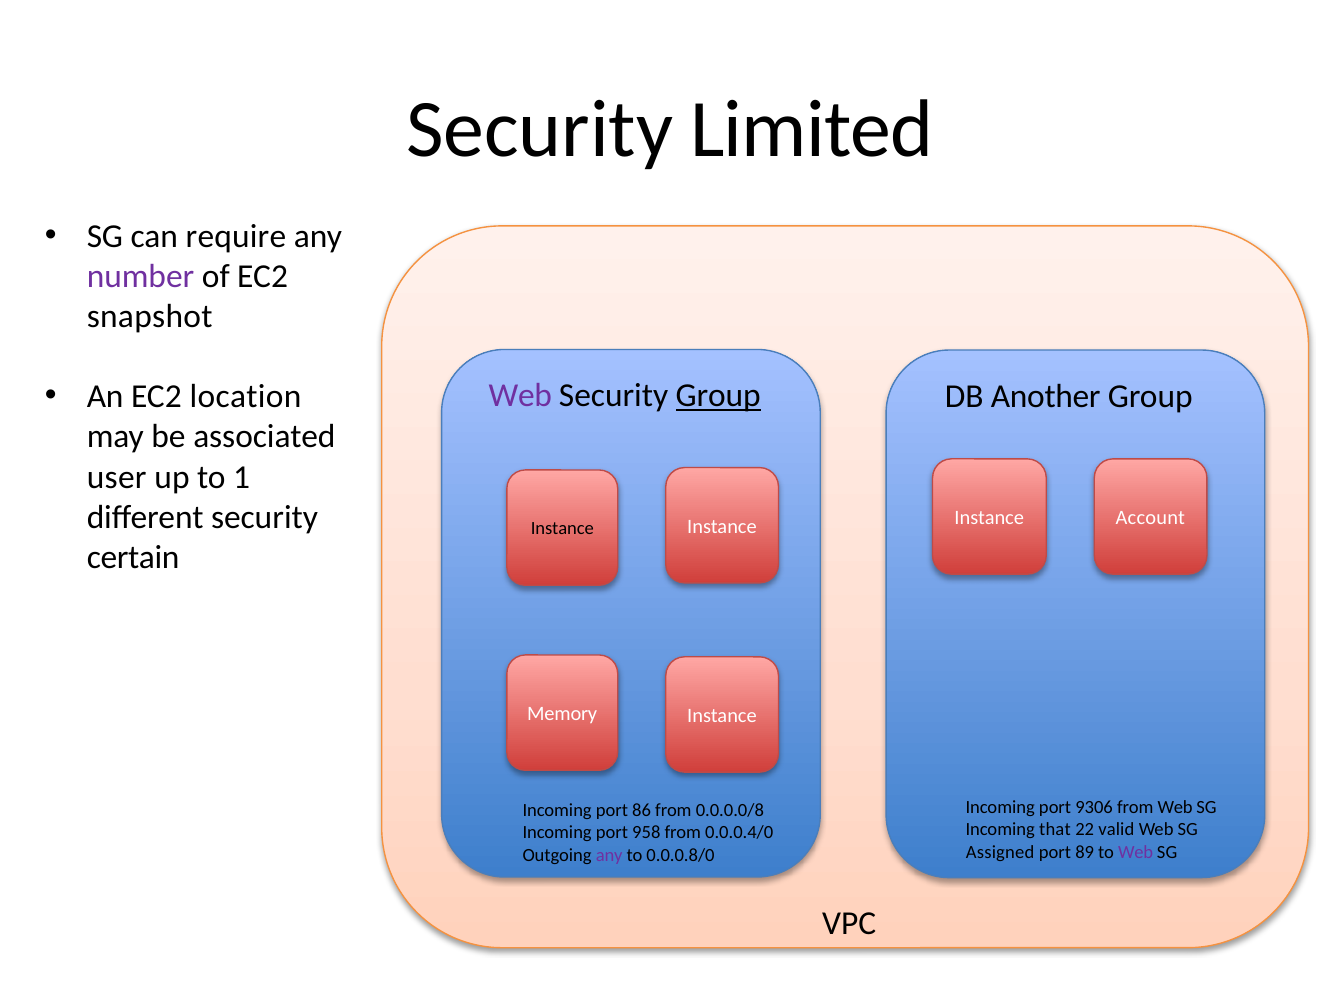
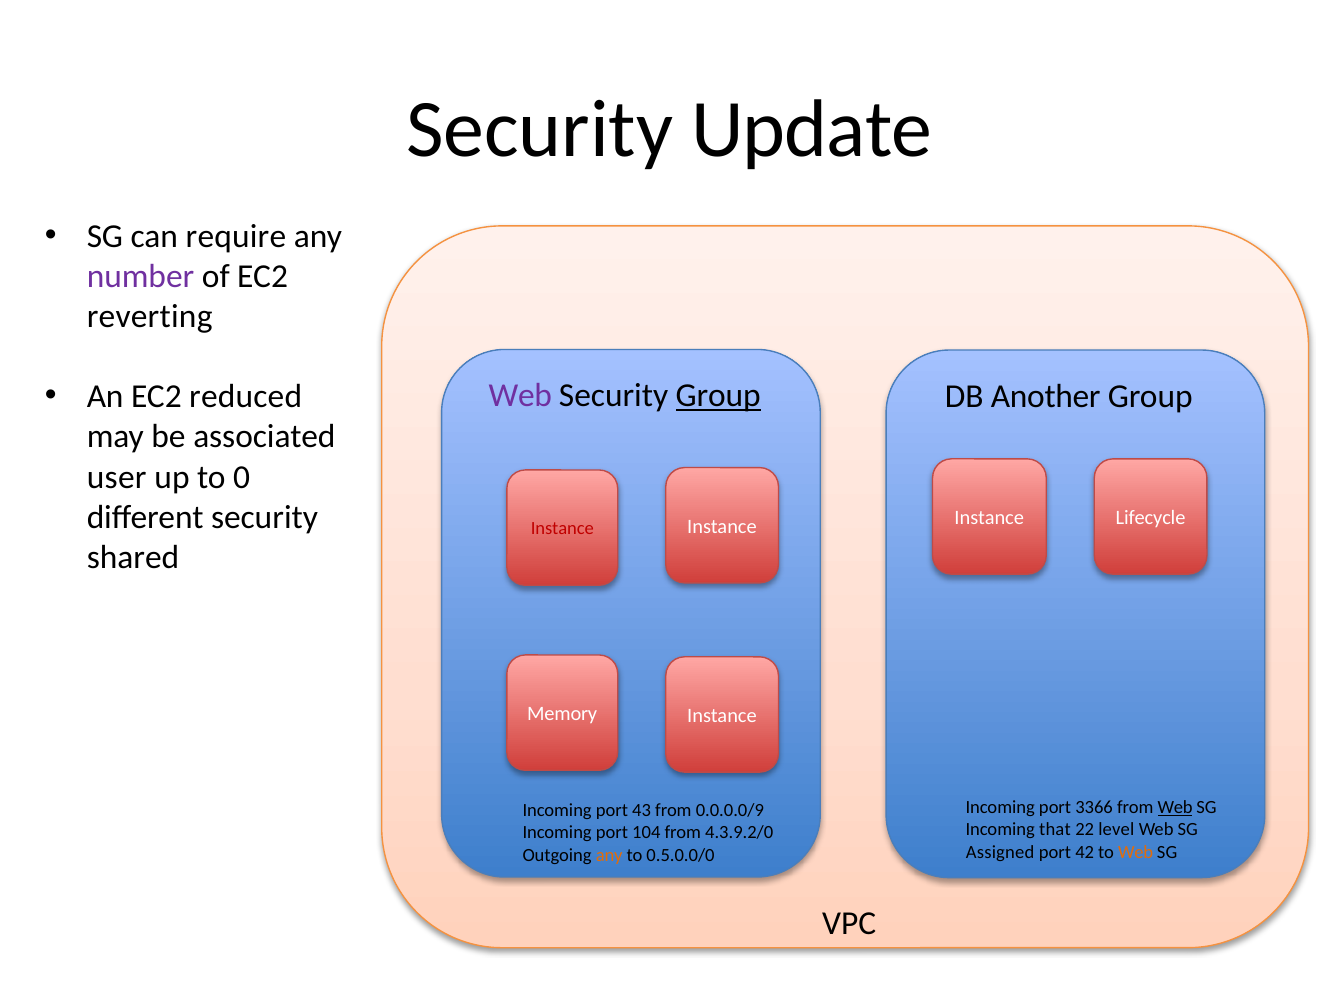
Limited: Limited -> Update
snapshot: snapshot -> reverting
location: location -> reduced
1: 1 -> 0
Account: Account -> Lifecycle
Instance at (562, 529) colour: black -> red
certain: certain -> shared
9306: 9306 -> 3366
Web at (1175, 808) underline: none -> present
86: 86 -> 43
0.0.0.0/8: 0.0.0.0/8 -> 0.0.0.0/9
valid: valid -> level
958: 958 -> 104
0.0.0.4/0: 0.0.0.4/0 -> 4.3.9.2/0
89: 89 -> 42
Web at (1136, 853) colour: purple -> orange
any at (609, 856) colour: purple -> orange
0.0.0.8/0: 0.0.0.8/0 -> 0.5.0.0/0
